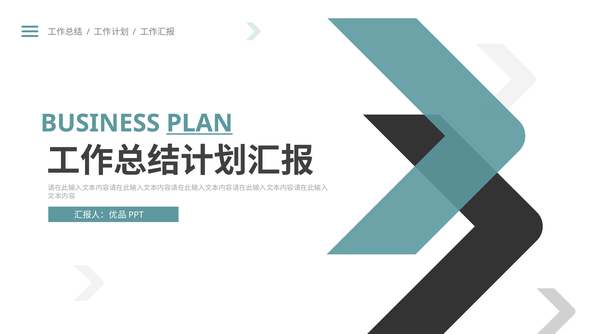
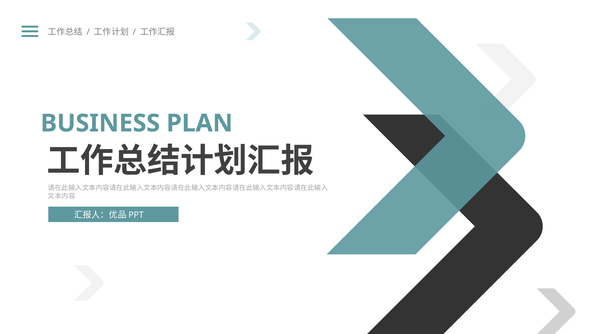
PLAN underline: present -> none
